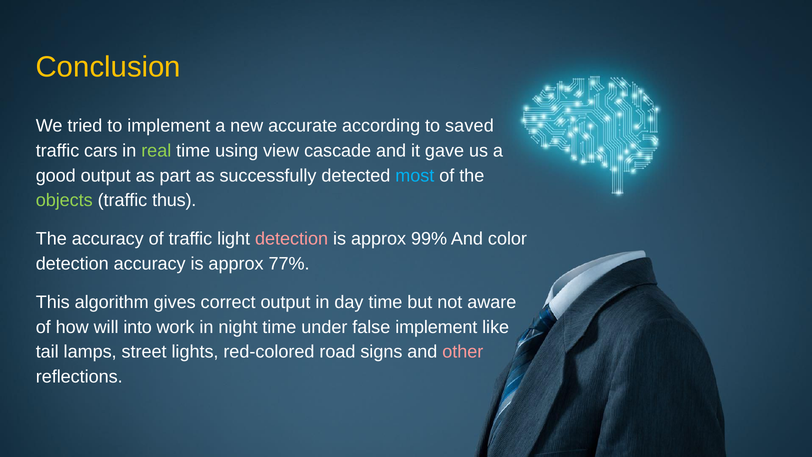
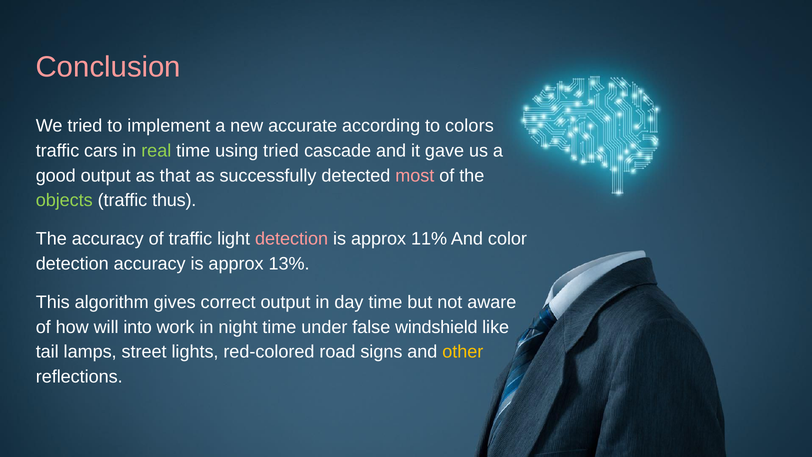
Conclusion colour: yellow -> pink
saved: saved -> colors
using view: view -> tried
part: part -> that
most colour: light blue -> pink
99%: 99% -> 11%
77%: 77% -> 13%
false implement: implement -> windshield
other colour: pink -> yellow
